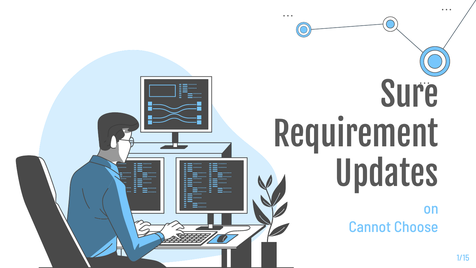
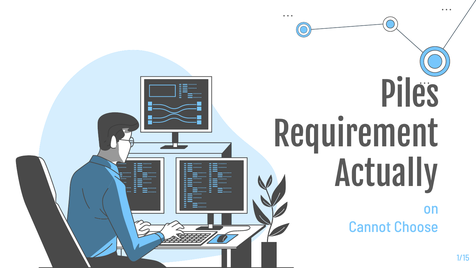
Sure: Sure -> Piles
Updates: Updates -> Actually
